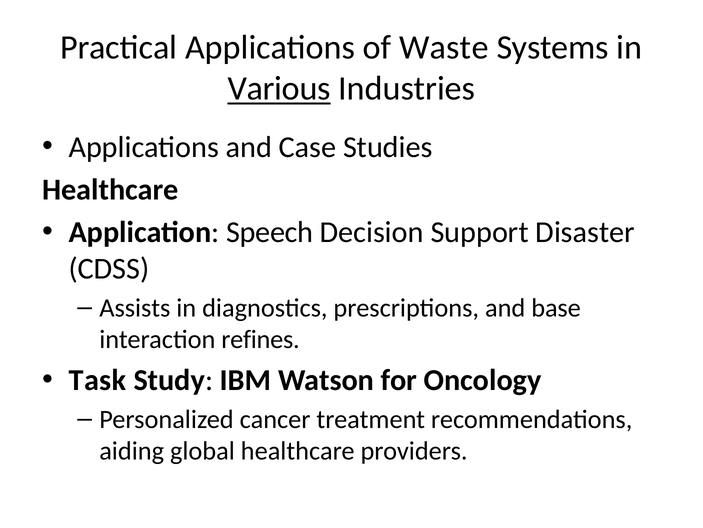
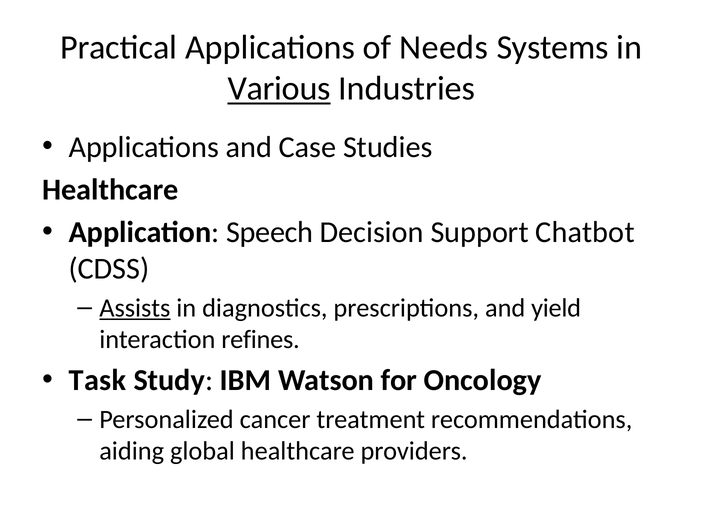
Waste: Waste -> Needs
Disaster: Disaster -> Chatbot
Assists underline: none -> present
base: base -> yield
